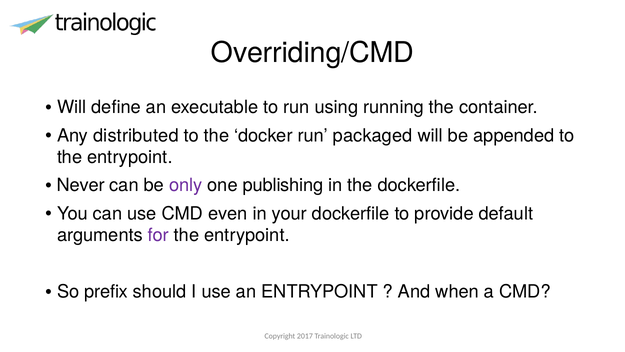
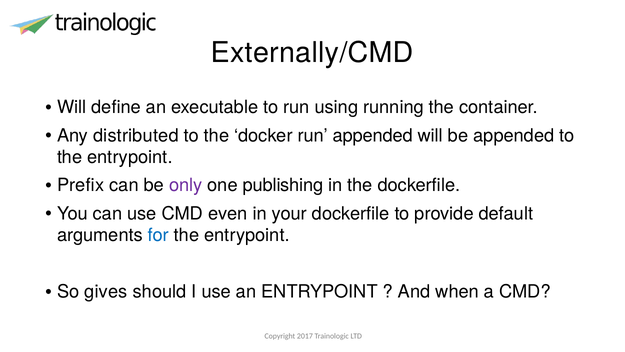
Overriding/CMD: Overriding/CMD -> Externally/CMD
run packaged: packaged -> appended
Never: Never -> Prefix
for colour: purple -> blue
prefix: prefix -> gives
